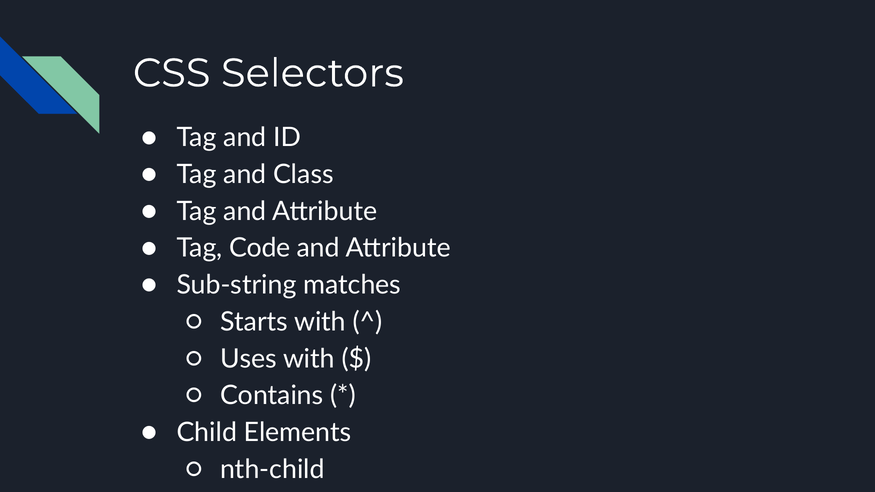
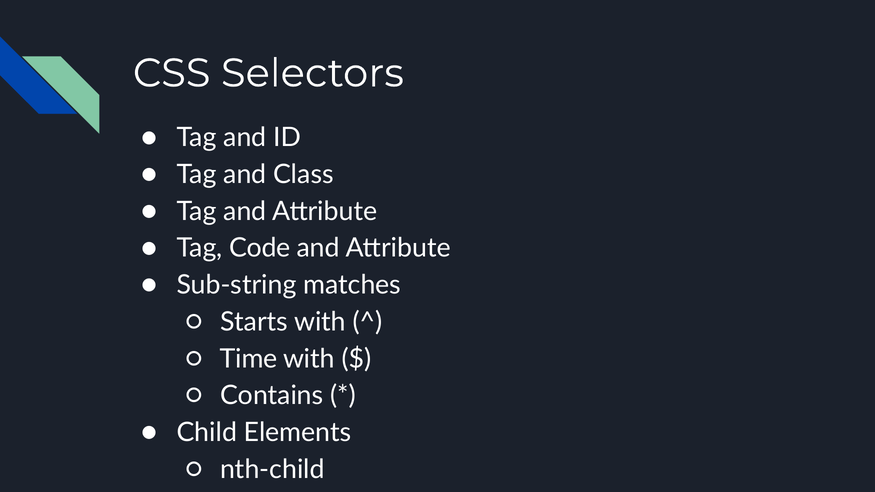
Uses: Uses -> Time
